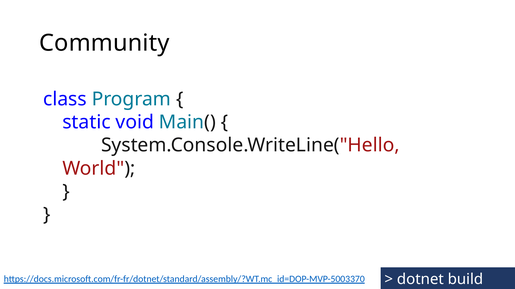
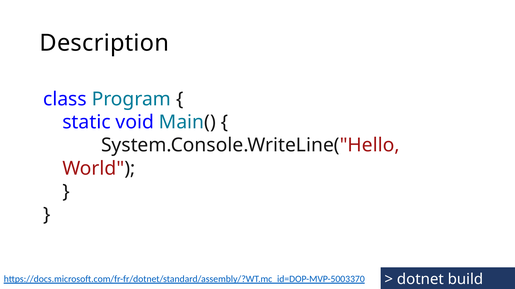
Community: Community -> Description
